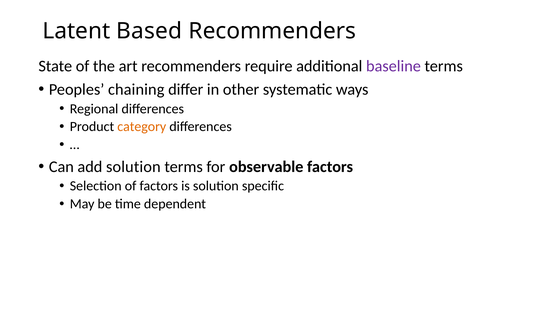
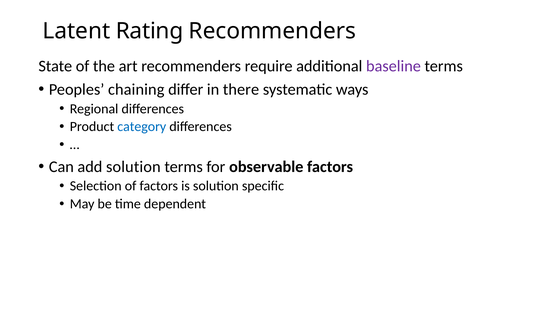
Based: Based -> Rating
other: other -> there
category colour: orange -> blue
